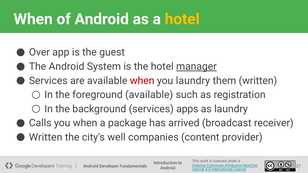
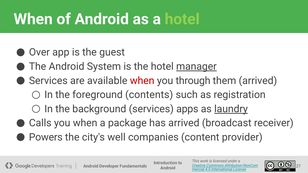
hotel at (182, 19) colour: yellow -> light green
you laundry: laundry -> through
them written: written -> arrived
foreground available: available -> contents
laundry at (231, 109) underline: none -> present
Written at (46, 137): Written -> Powers
